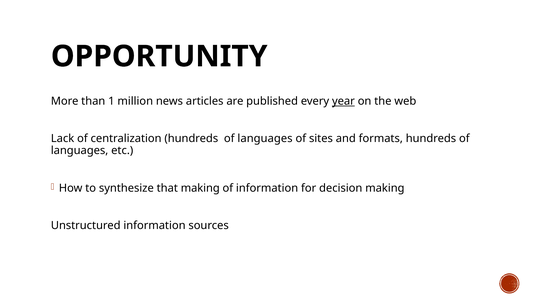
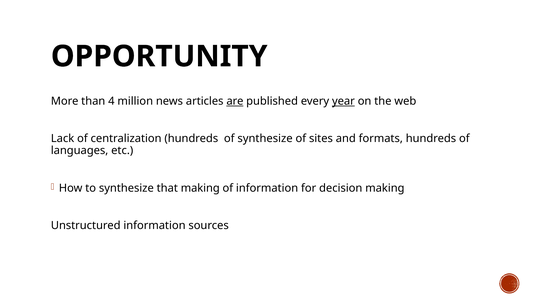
1: 1 -> 4
are underline: none -> present
centralization hundreds of languages: languages -> synthesize
